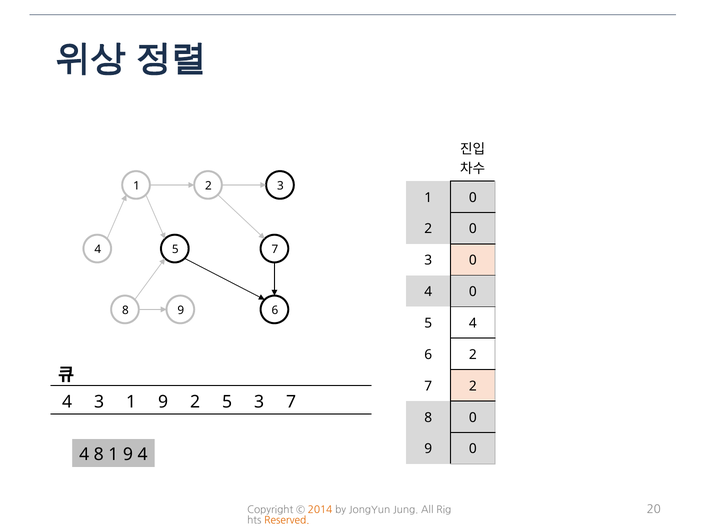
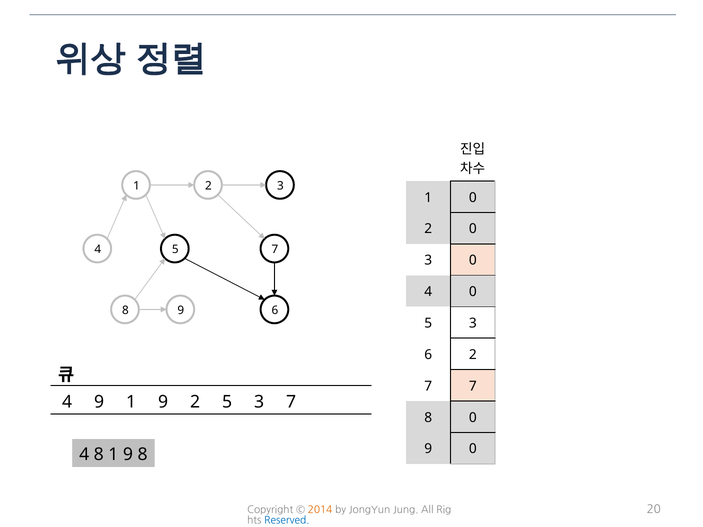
4 at (473, 323): 4 -> 3
7 2: 2 -> 7
3 at (99, 402): 3 -> 9
1 9 4: 4 -> 8
Reserved colour: orange -> blue
